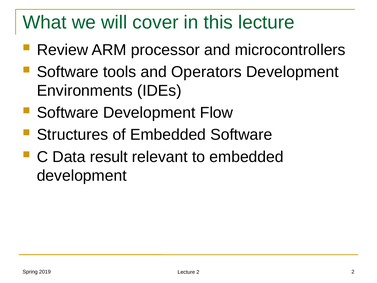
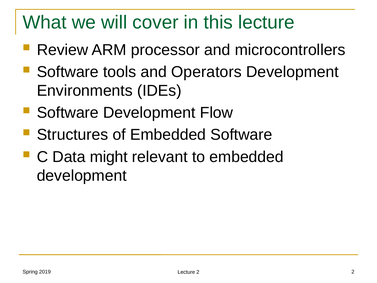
result: result -> might
